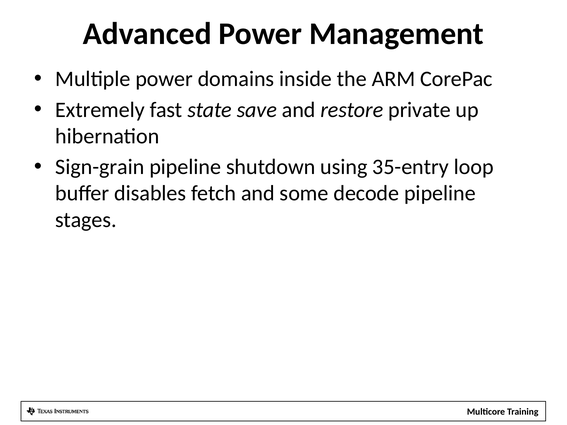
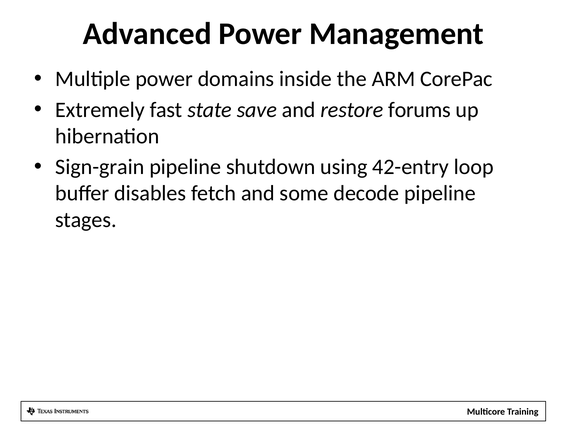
private: private -> forums
35-entry: 35-entry -> 42-entry
